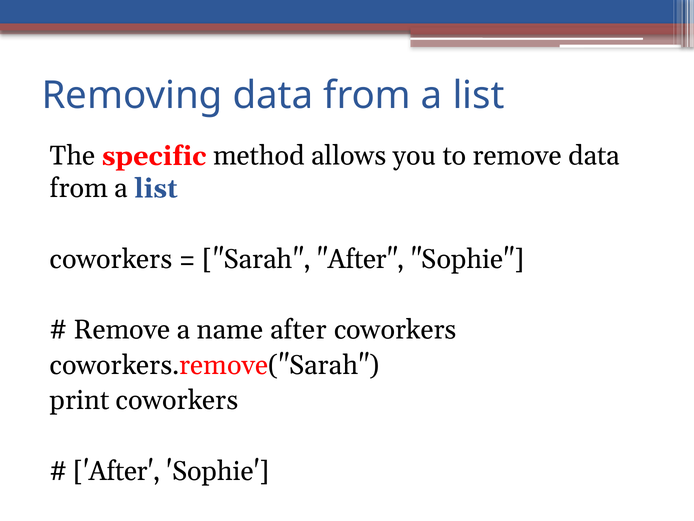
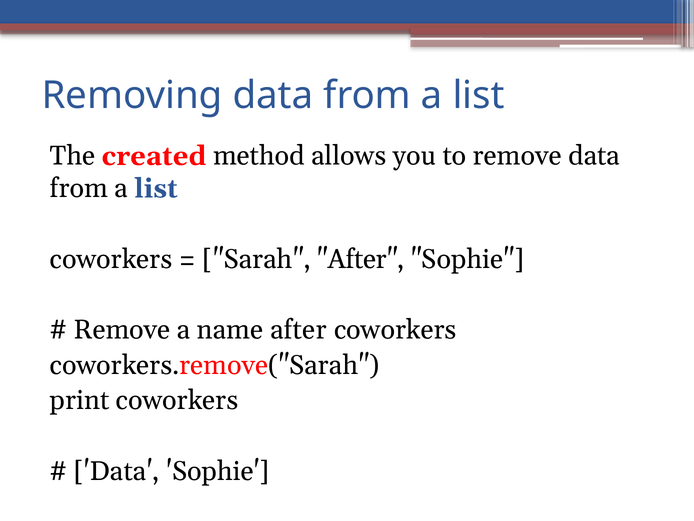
specific: specific -> created
After at (117, 471): After -> Data
